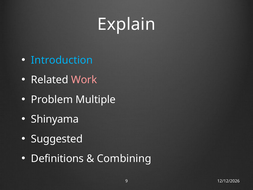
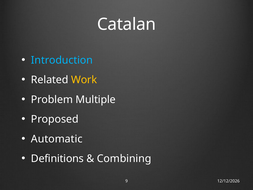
Explain: Explain -> Catalan
Work colour: pink -> yellow
Shinyama: Shinyama -> Proposed
Suggested: Suggested -> Automatic
